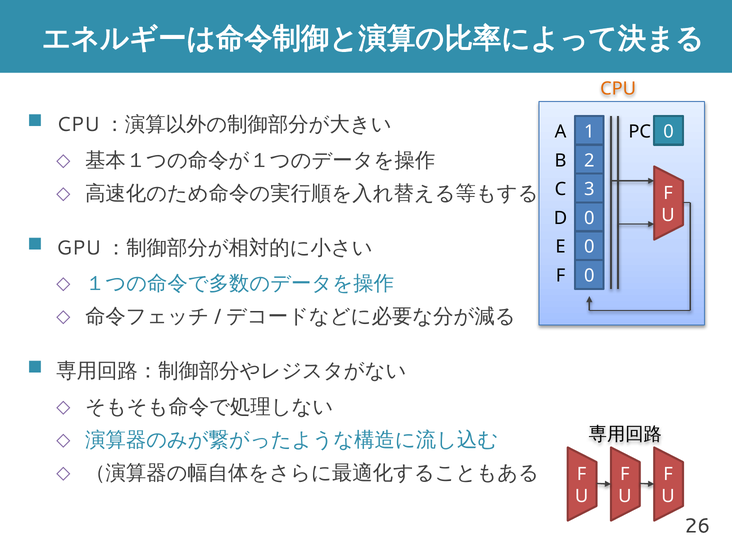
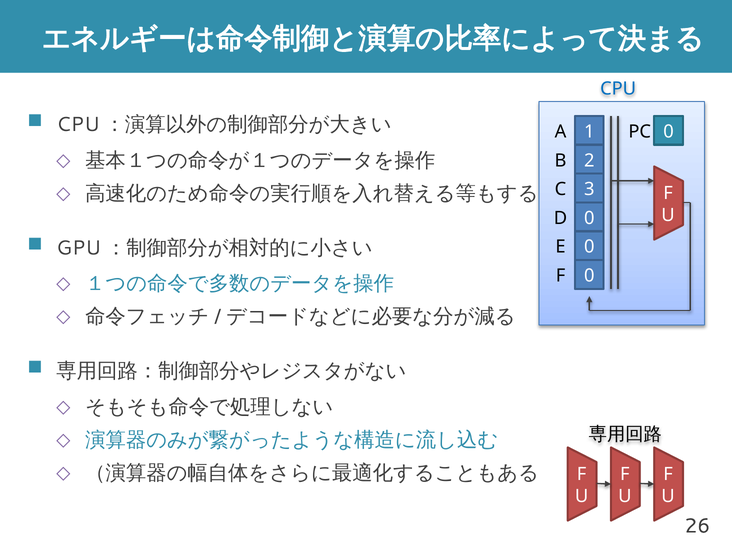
CPU colour: orange -> blue
